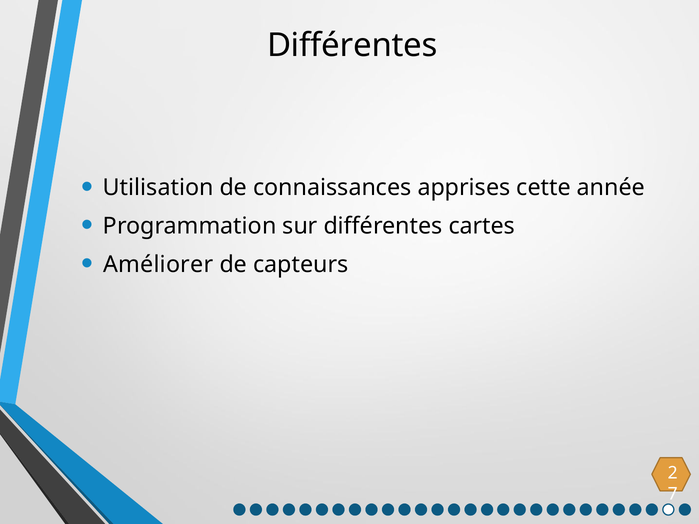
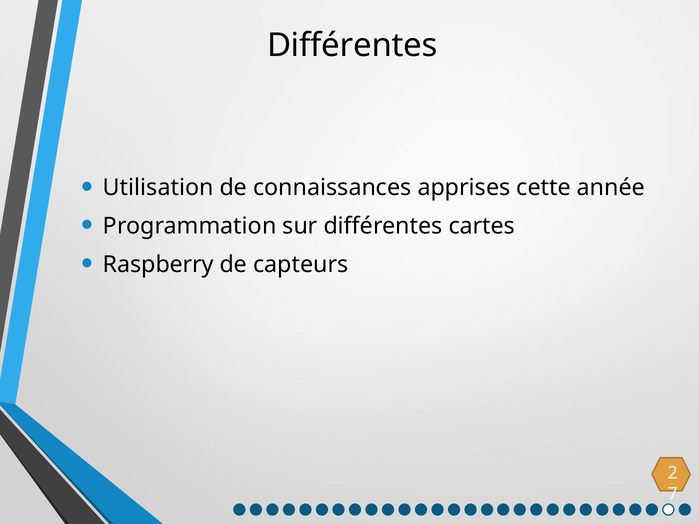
Améliorer: Améliorer -> Raspberry
